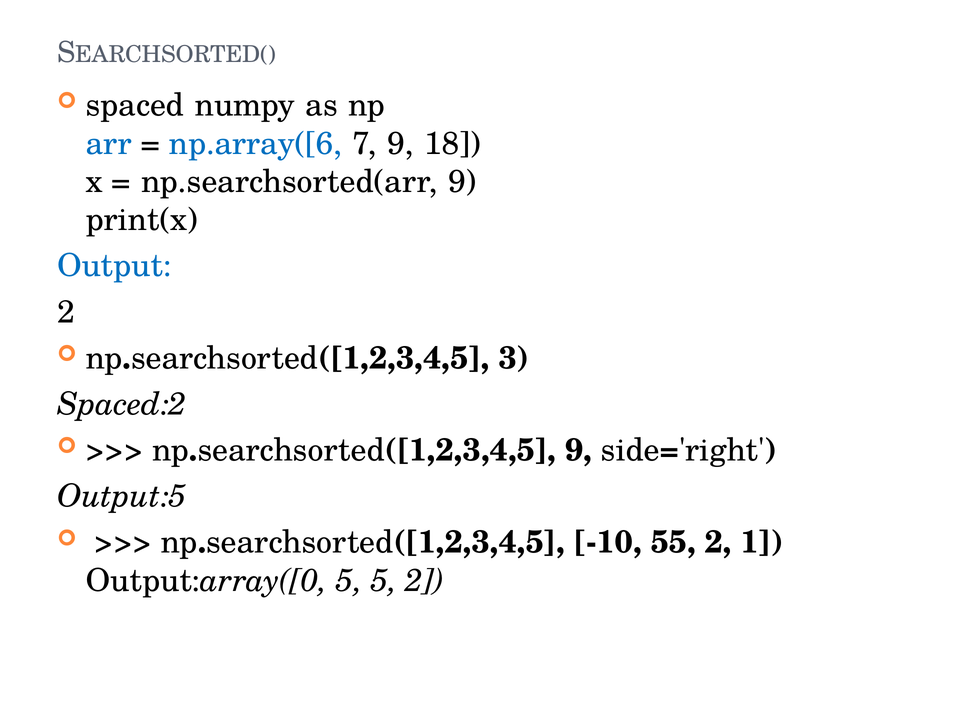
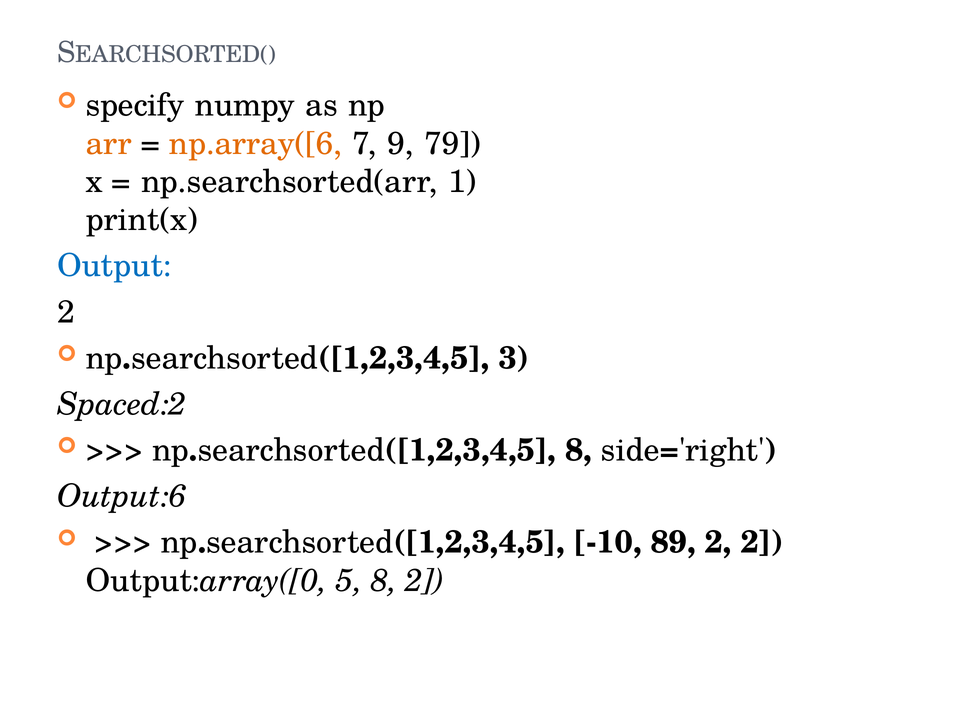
spaced: spaced -> specify
arr colour: blue -> orange
np.array([6 colour: blue -> orange
18: 18 -> 79
np.searchsorted(arr 9: 9 -> 1
np.searchsorted([1,2,3,4,5 9: 9 -> 8
Output:5: Output:5 -> Output:6
55: 55 -> 89
2 1: 1 -> 2
5 5: 5 -> 8
